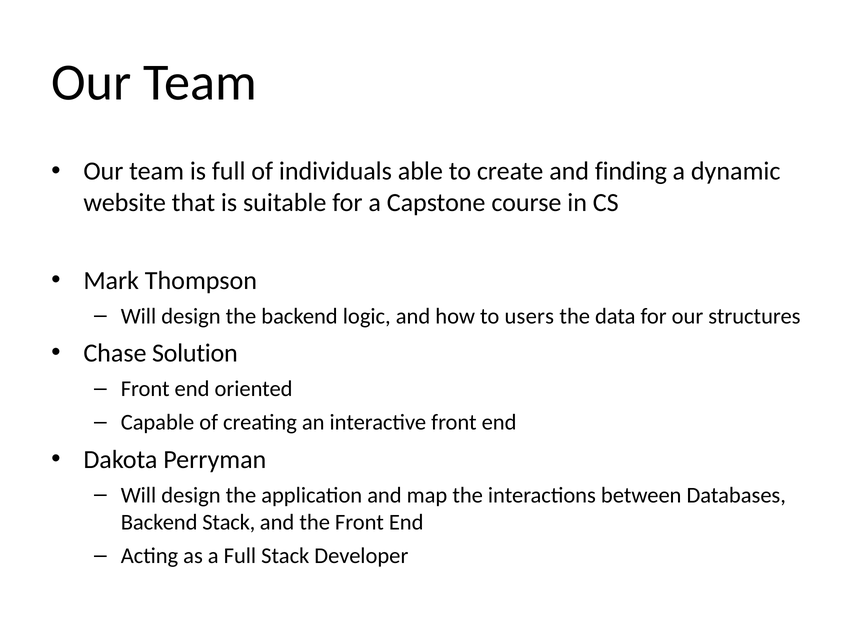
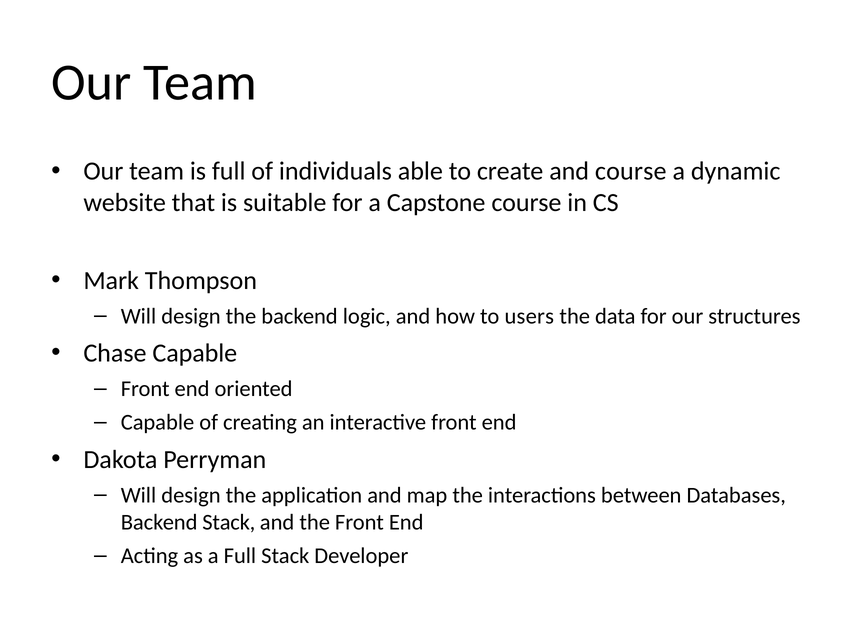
and finding: finding -> course
Chase Solution: Solution -> Capable
